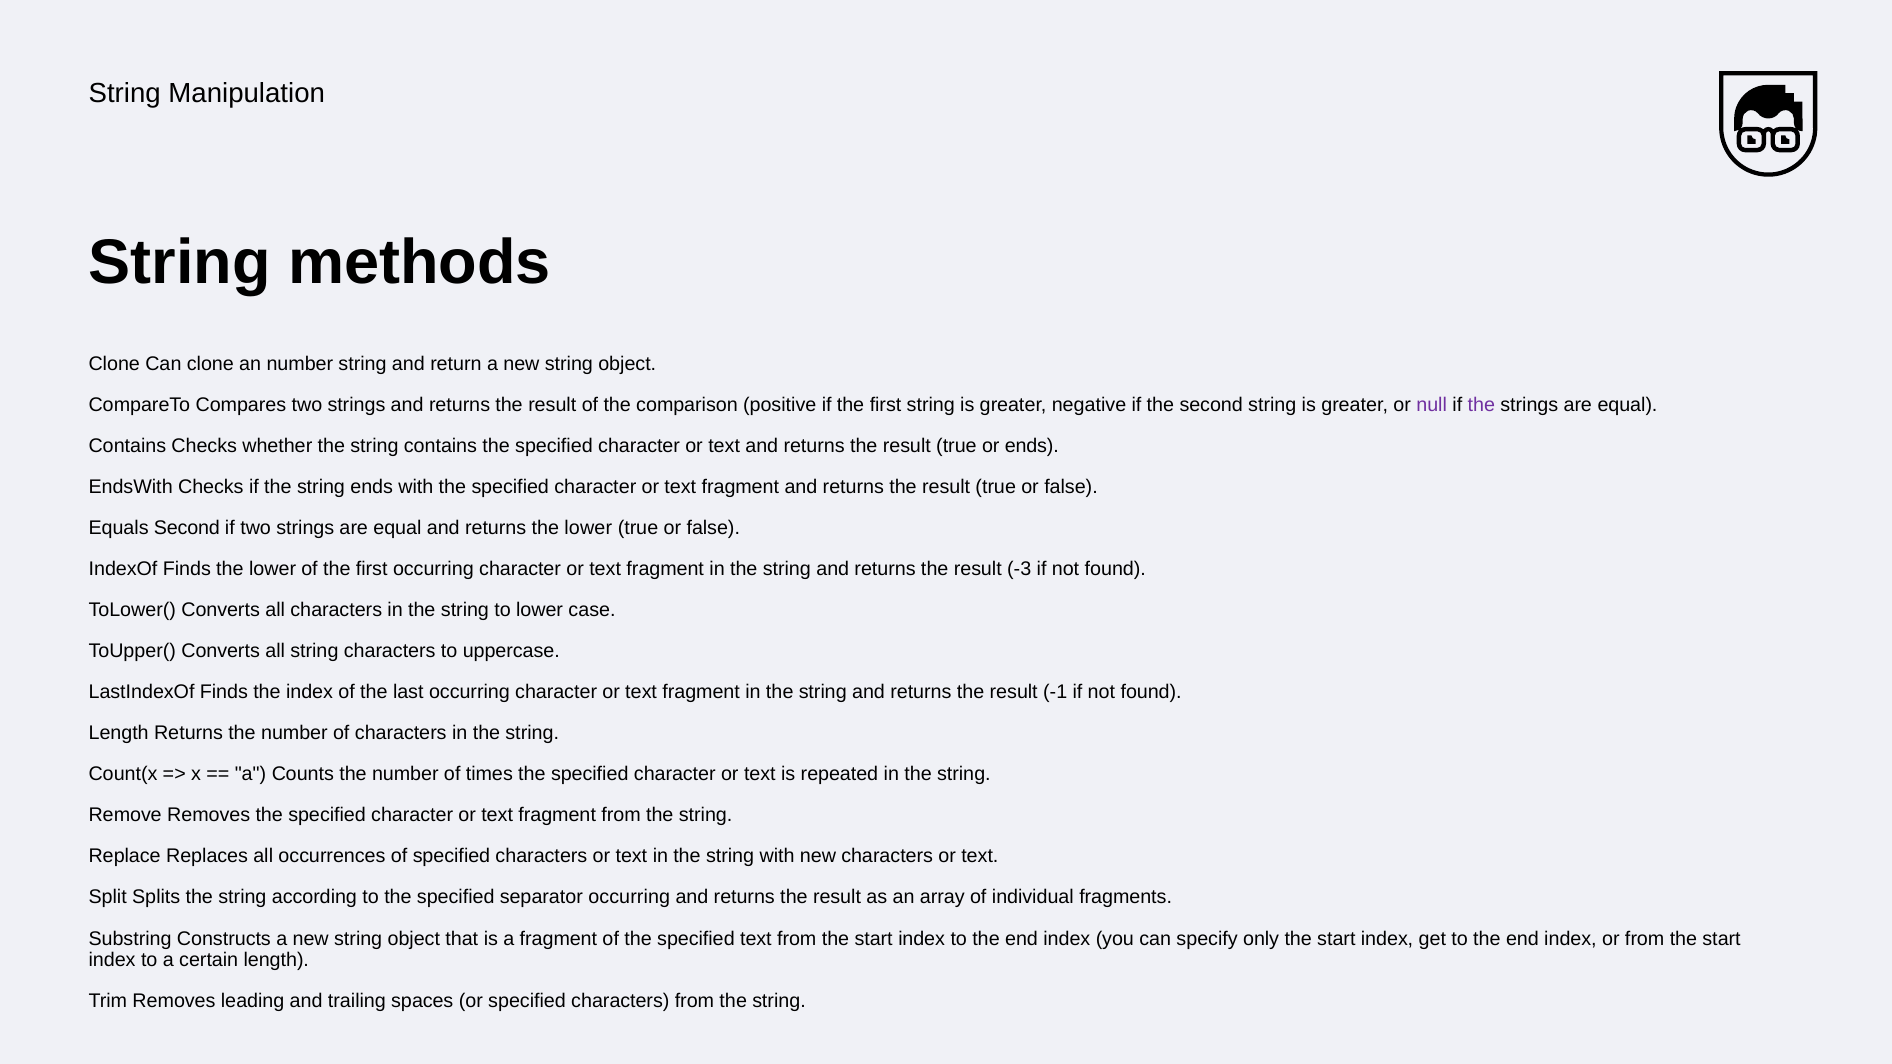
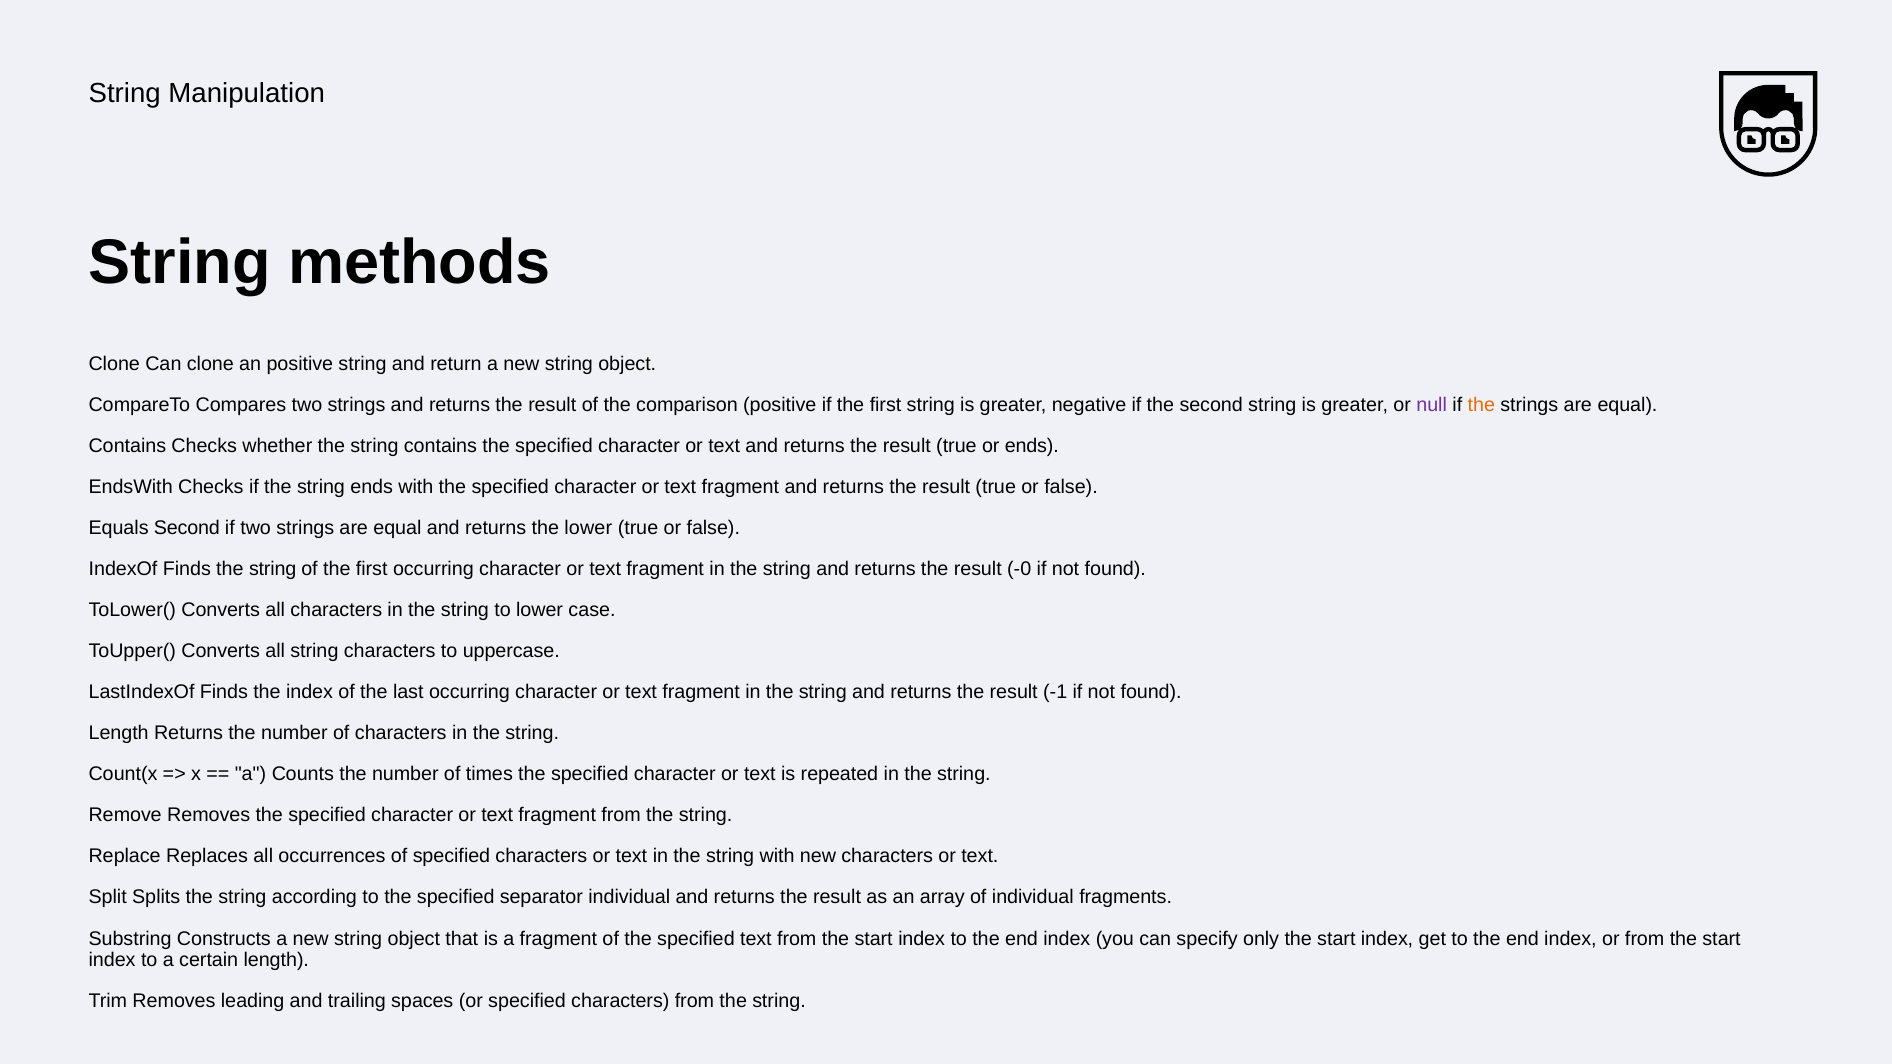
an number: number -> positive
the at (1481, 405) colour: purple -> orange
Finds the lower: lower -> string
-3: -3 -> -0
separator occurring: occurring -> individual
